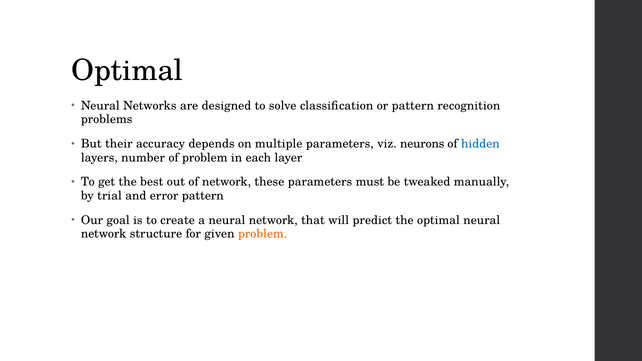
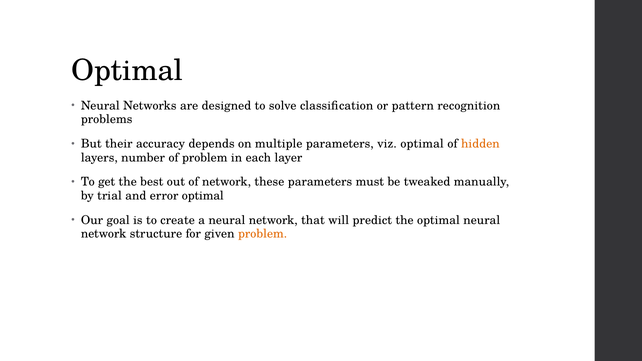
viz neurons: neurons -> optimal
hidden colour: blue -> orange
error pattern: pattern -> optimal
